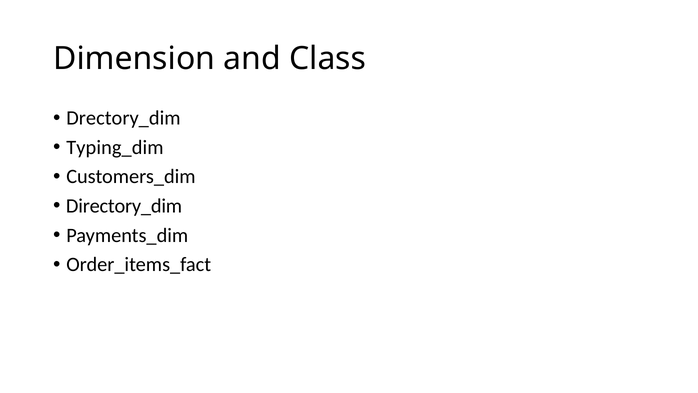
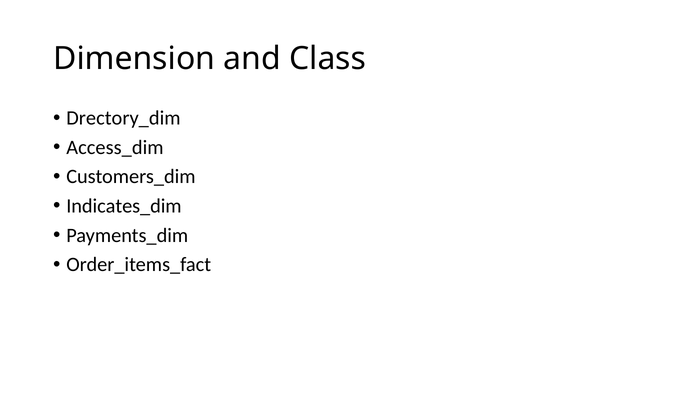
Typing_dim: Typing_dim -> Access_dim
Directory_dim: Directory_dim -> Indicates_dim
